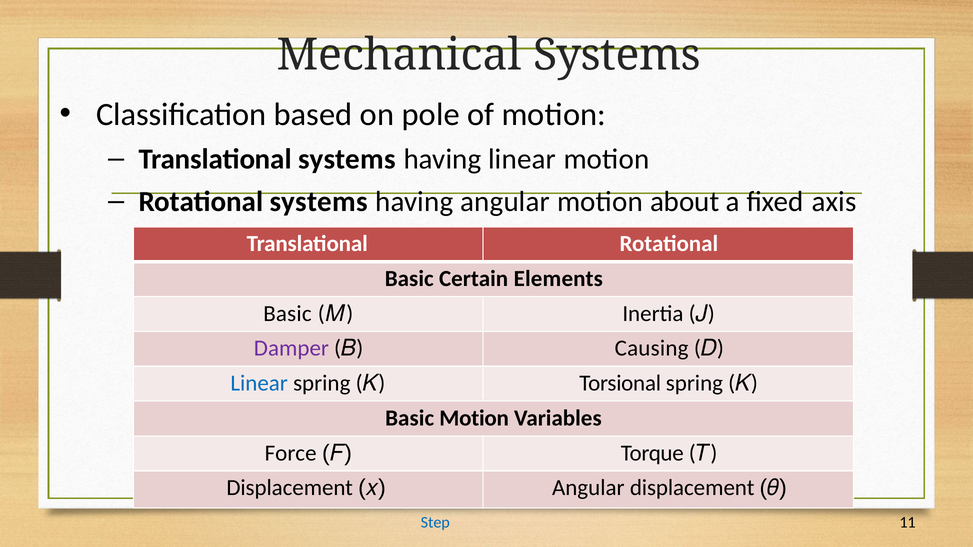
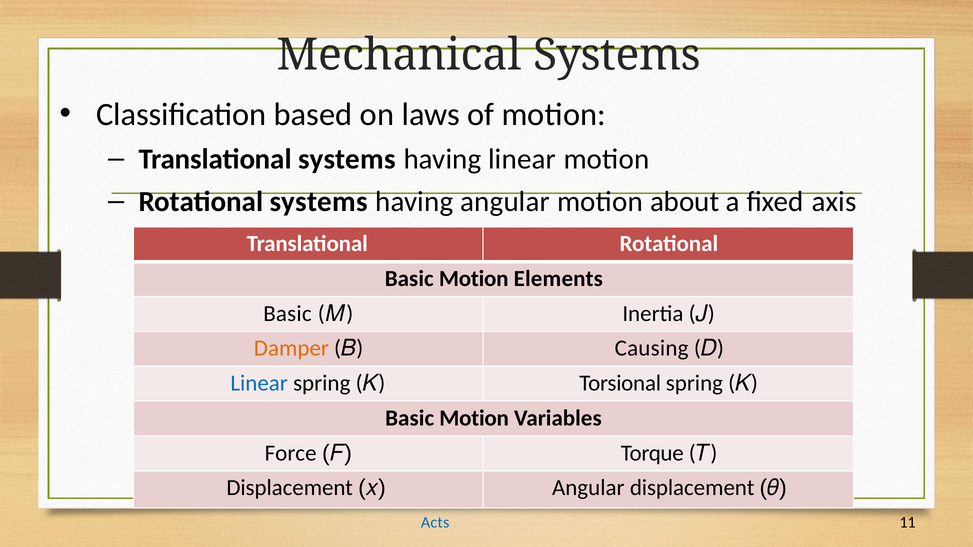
pole: pole -> laws
Certain at (474, 279): Certain -> Motion
Damper colour: purple -> orange
Step: Step -> Acts
